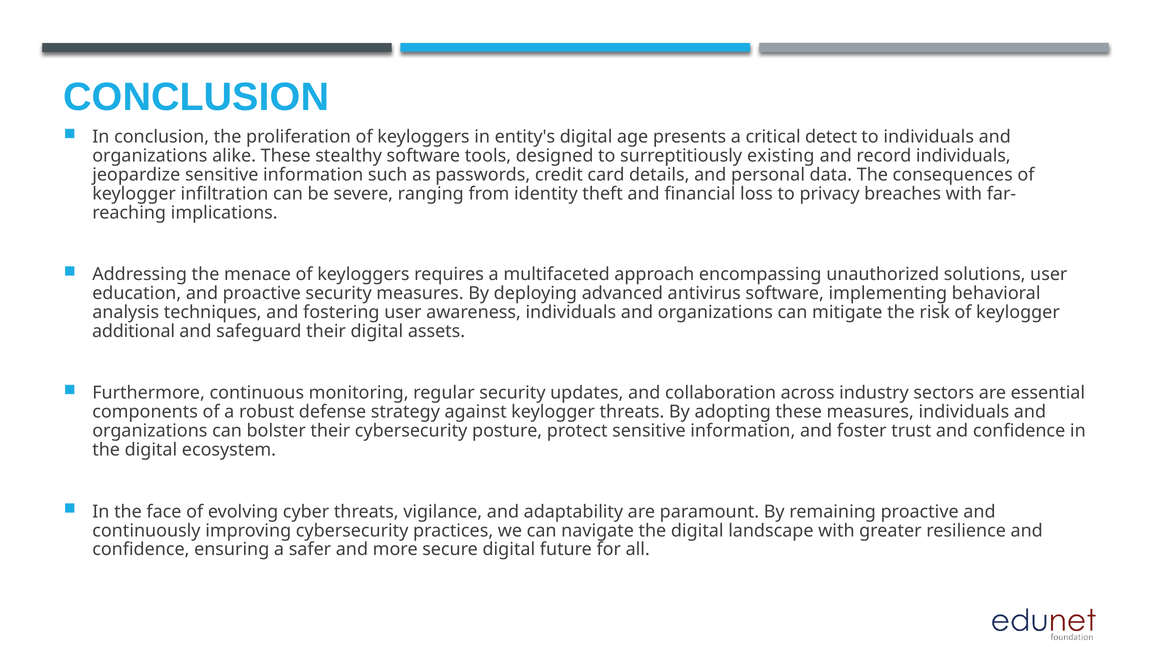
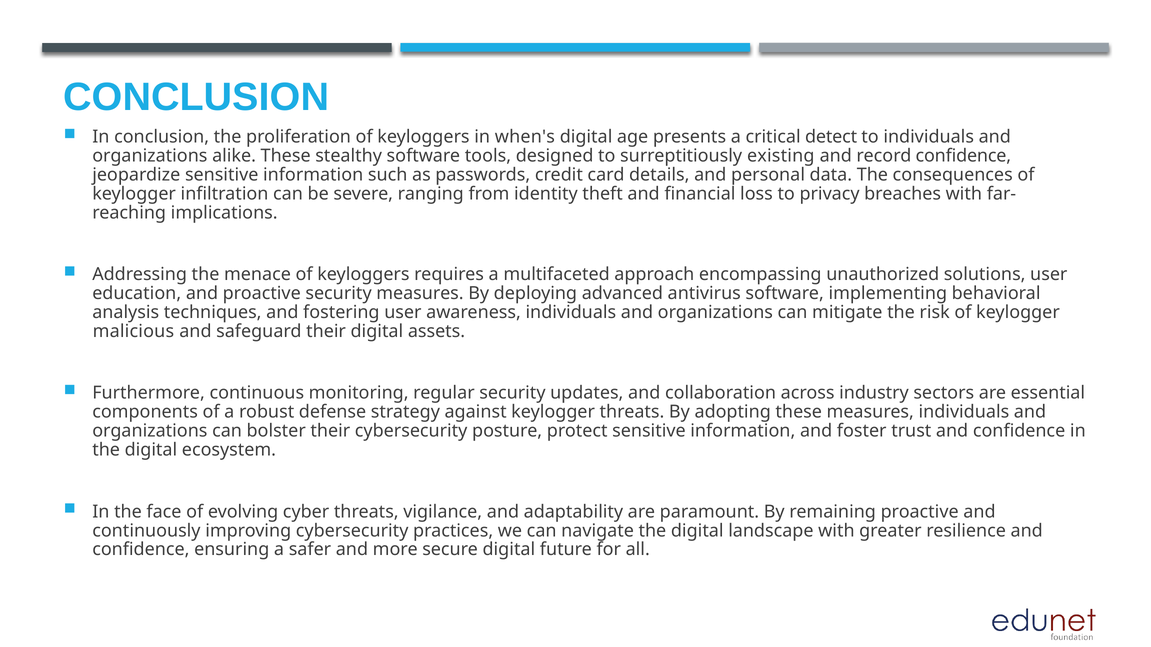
entity's: entity's -> when's
record individuals: individuals -> confidence
additional: additional -> malicious
